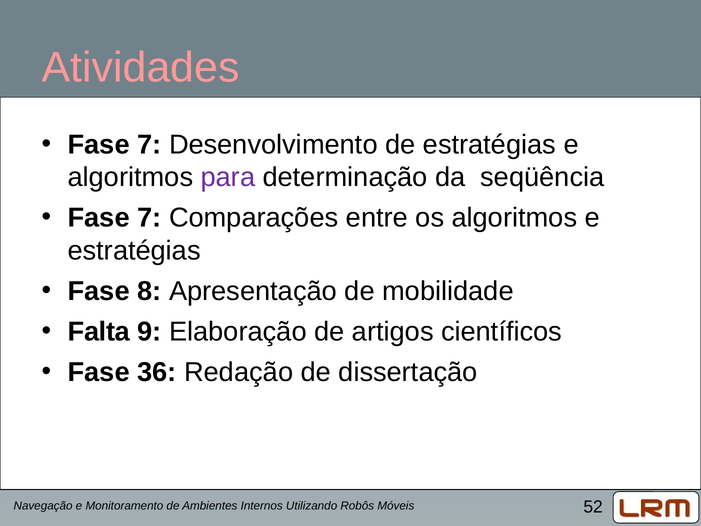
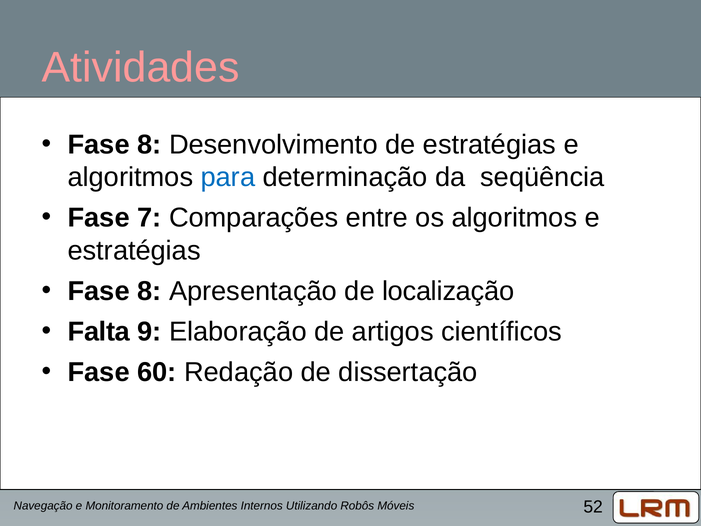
7 at (149, 145): 7 -> 8
para colour: purple -> blue
mobilidade: mobilidade -> localização
36: 36 -> 60
